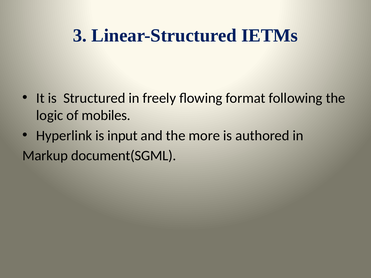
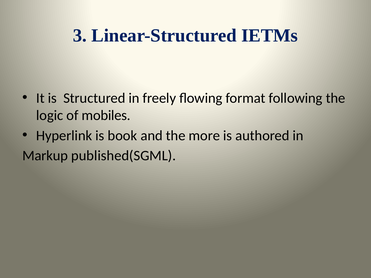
input: input -> book
document(SGML: document(SGML -> published(SGML
